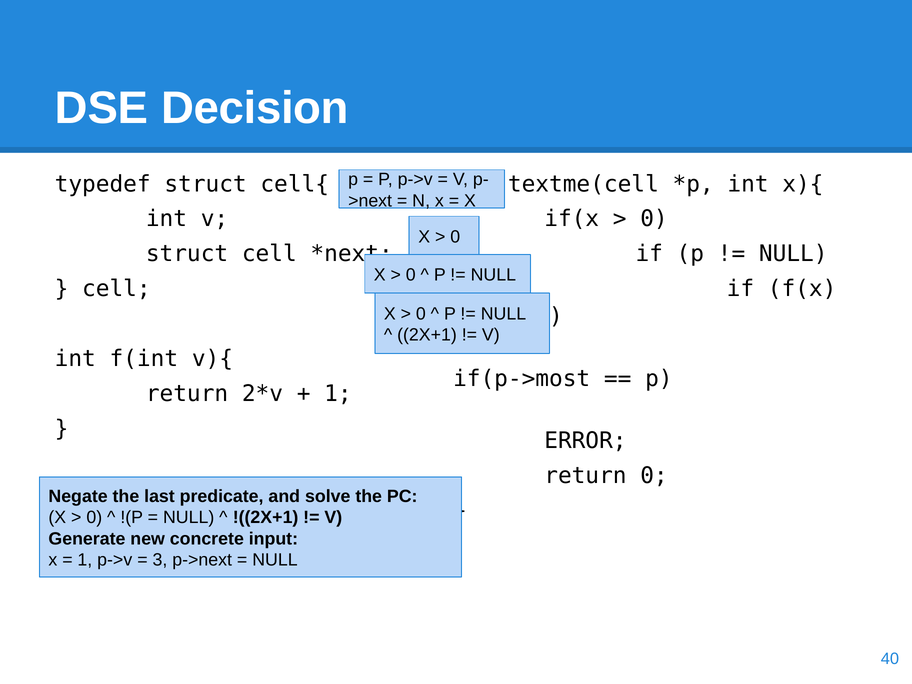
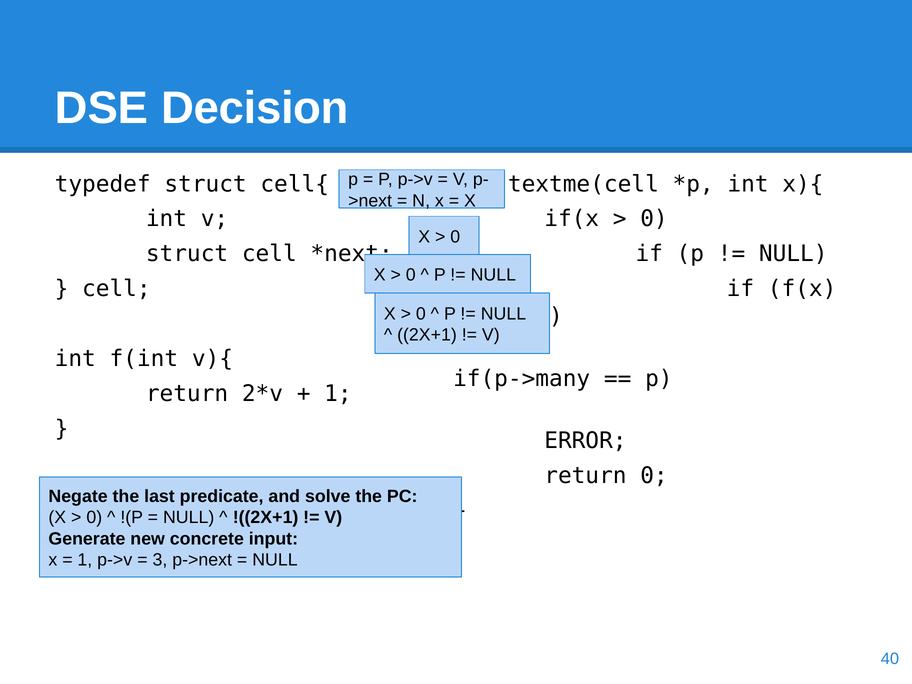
if(p->most: if(p->most -> if(p->many
